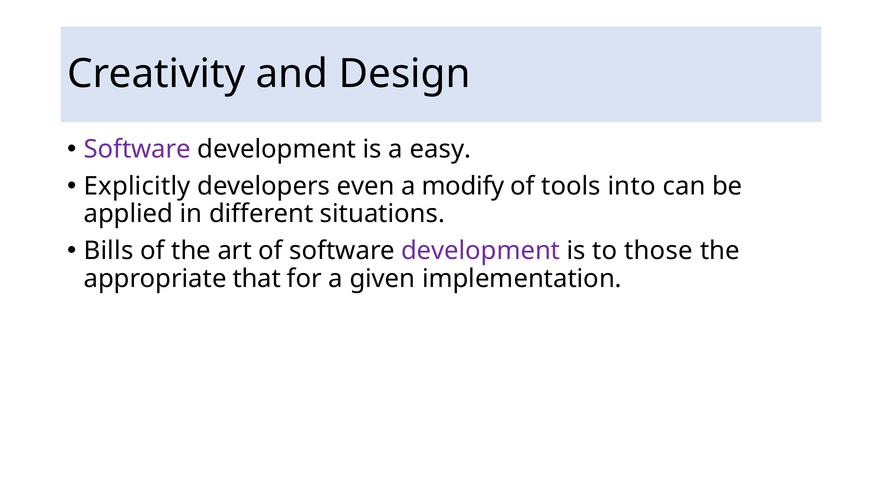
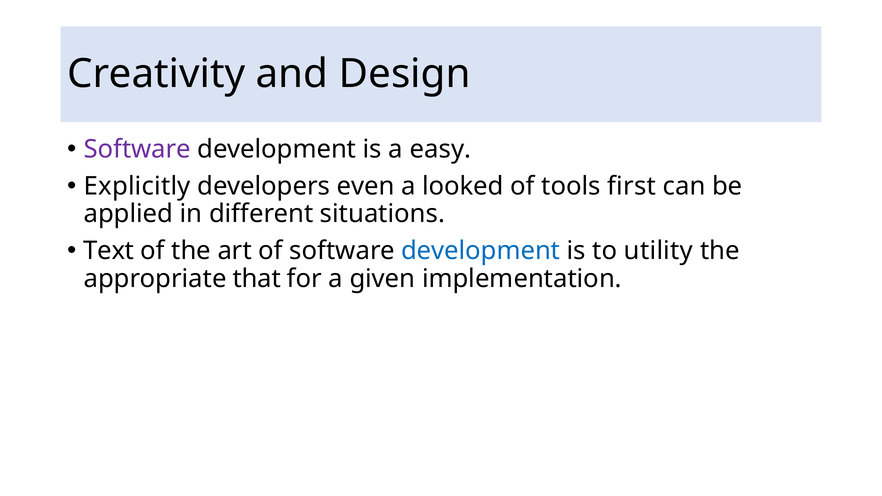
modify: modify -> looked
into: into -> first
Bills: Bills -> Text
development at (481, 251) colour: purple -> blue
those: those -> utility
